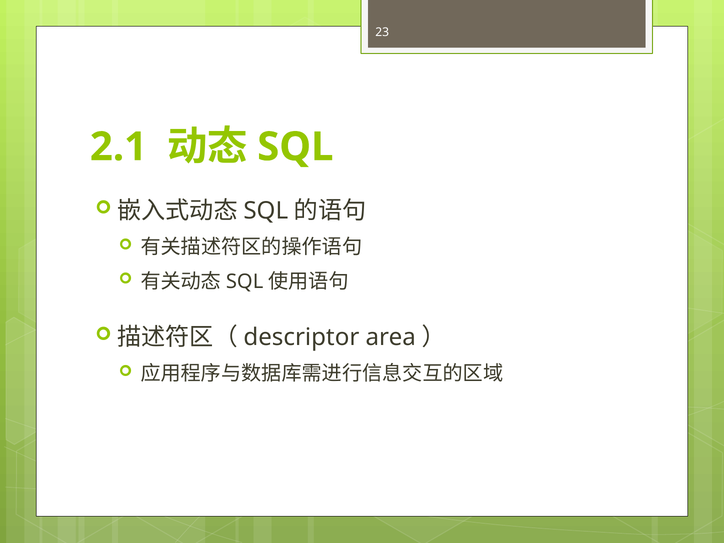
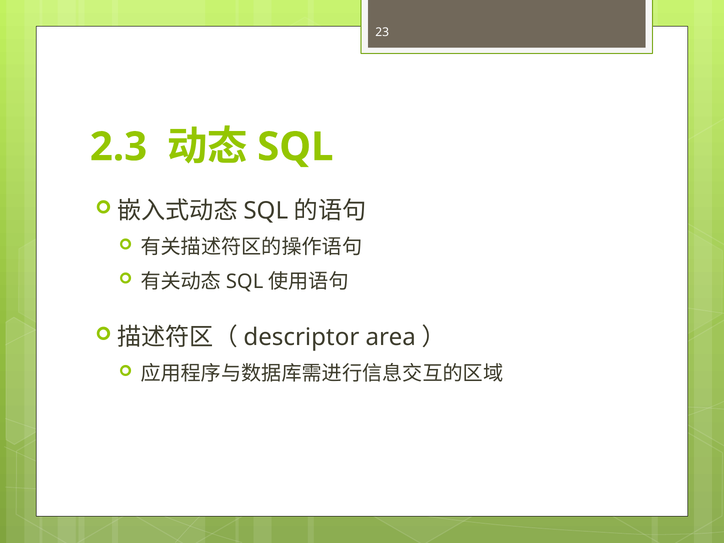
2.1: 2.1 -> 2.3
